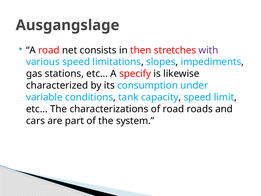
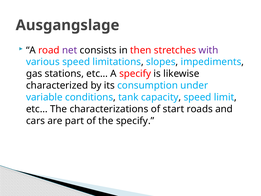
net colour: black -> purple
of road: road -> start
the system: system -> specify
